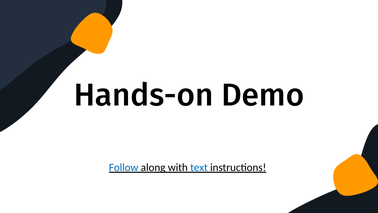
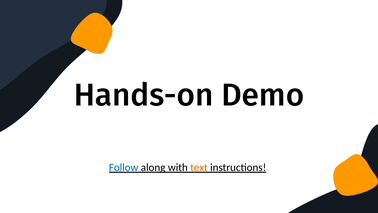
text colour: blue -> orange
